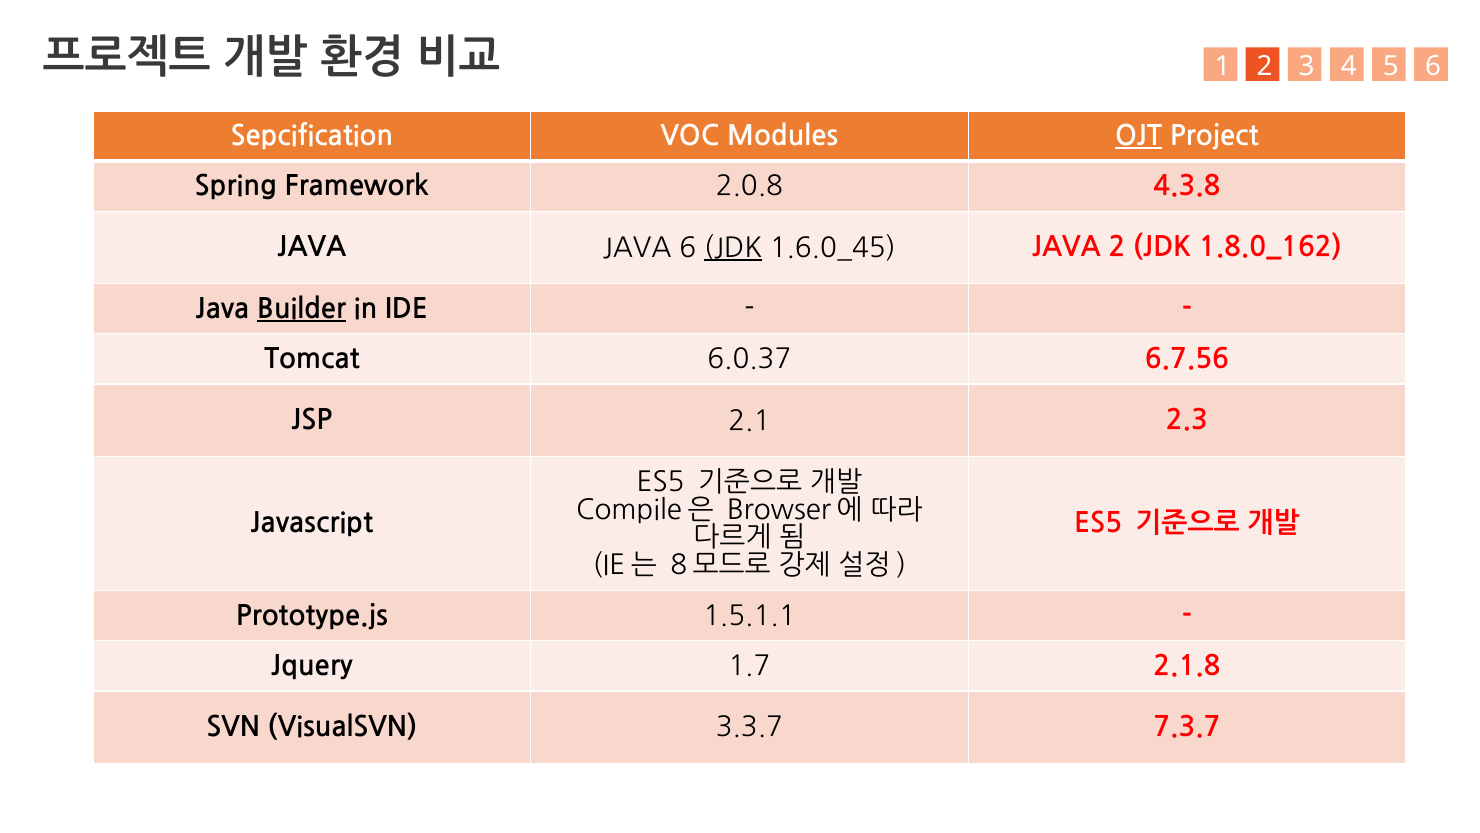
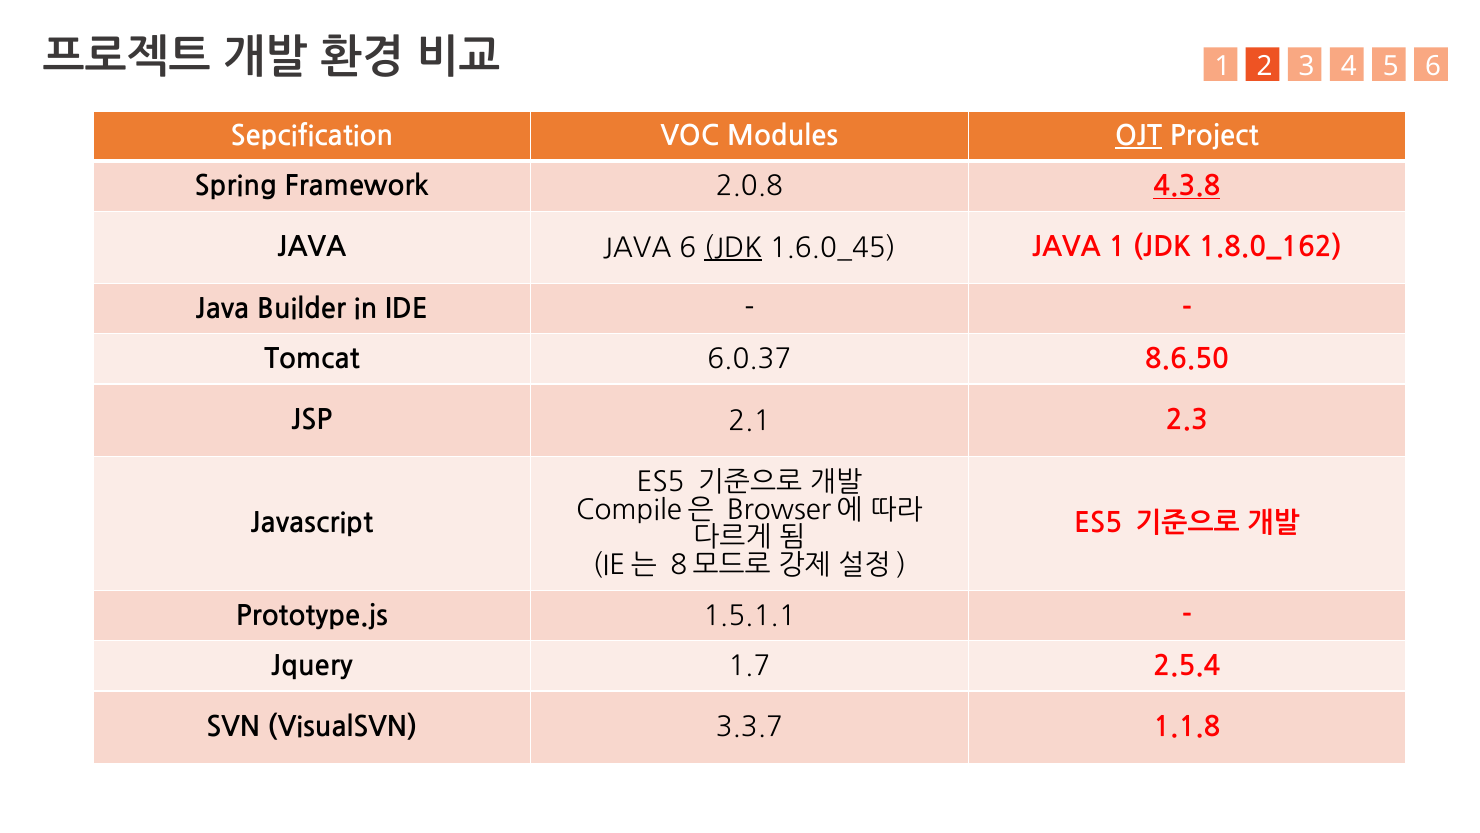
4.3.8 underline: none -> present
JAVA 2: 2 -> 1
Builder underline: present -> none
6.7.56: 6.7.56 -> 8.6.50
2.1.8: 2.1.8 -> 2.5.4
7.3.7: 7.3.7 -> 1.1.8
